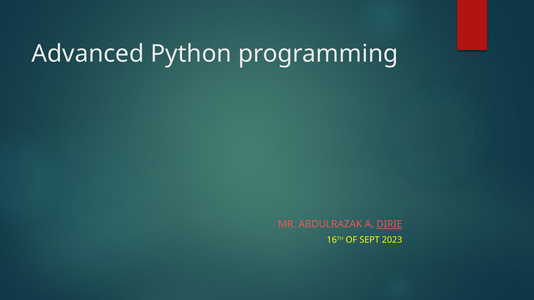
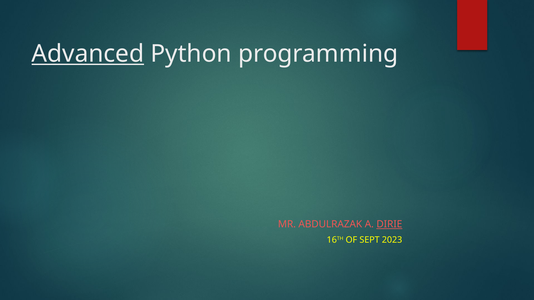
Advanced underline: none -> present
